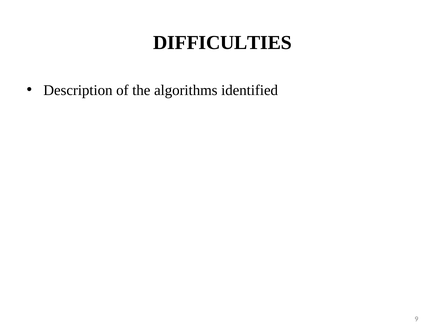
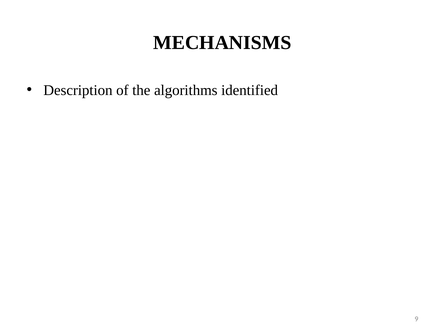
DIFFICULTIES: DIFFICULTIES -> MECHANISMS
